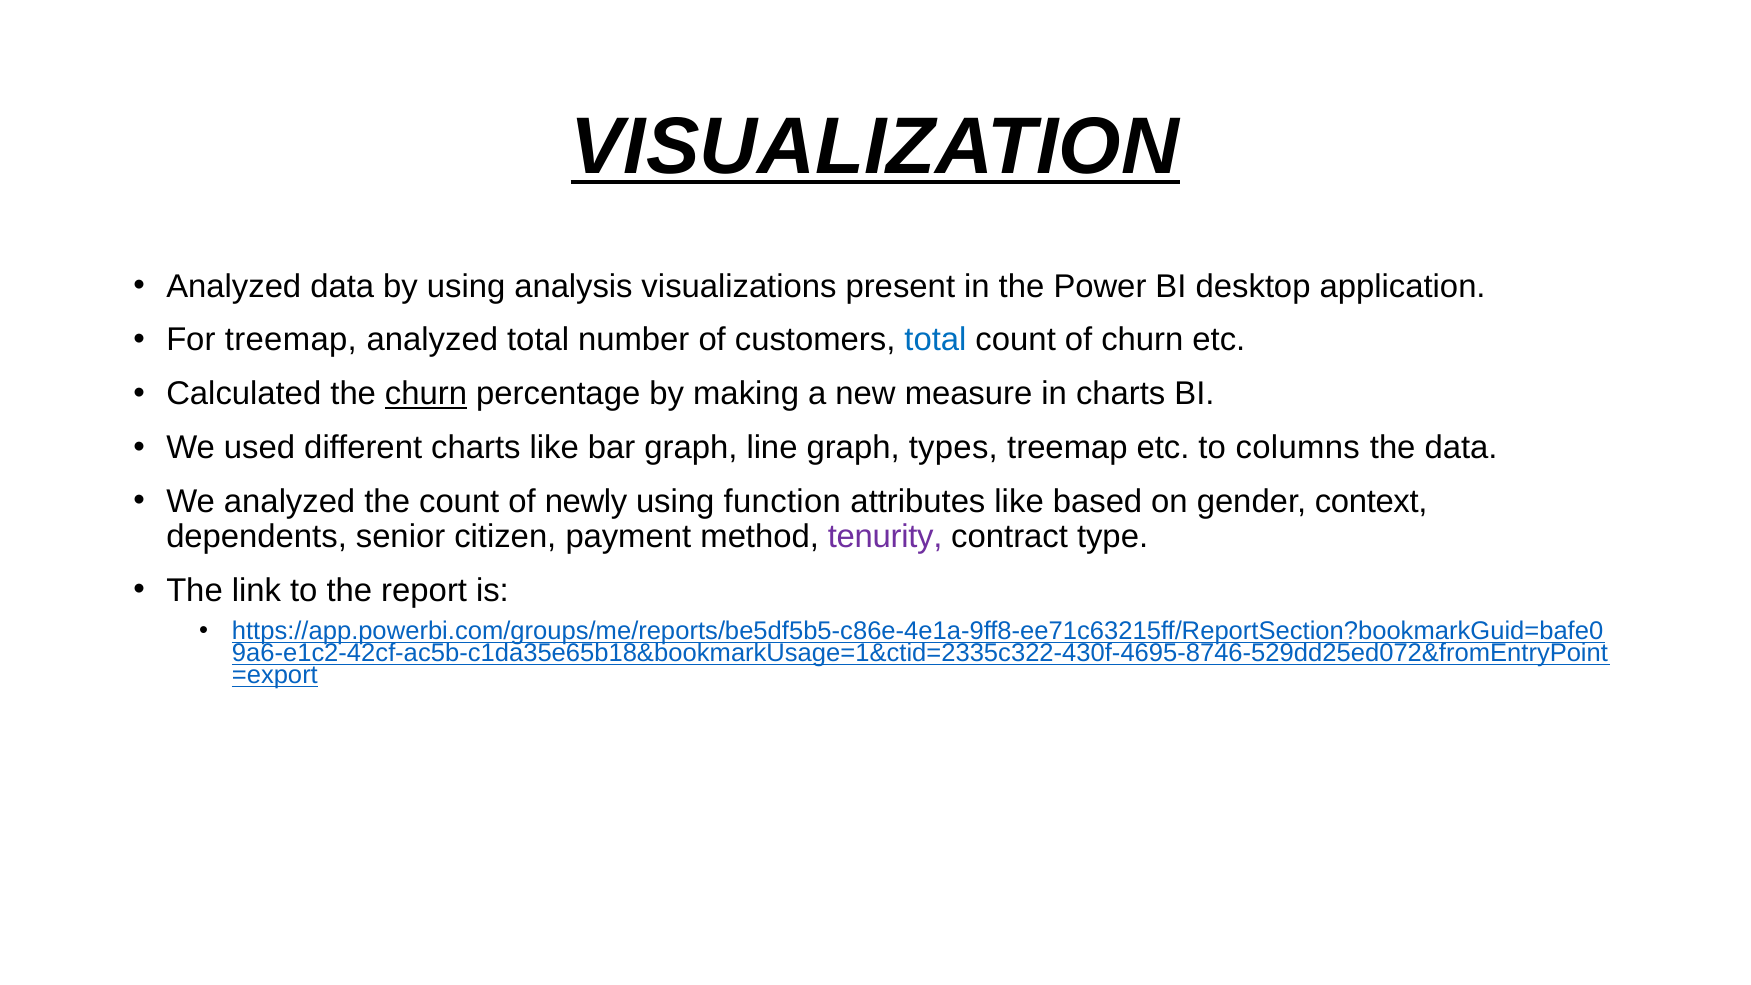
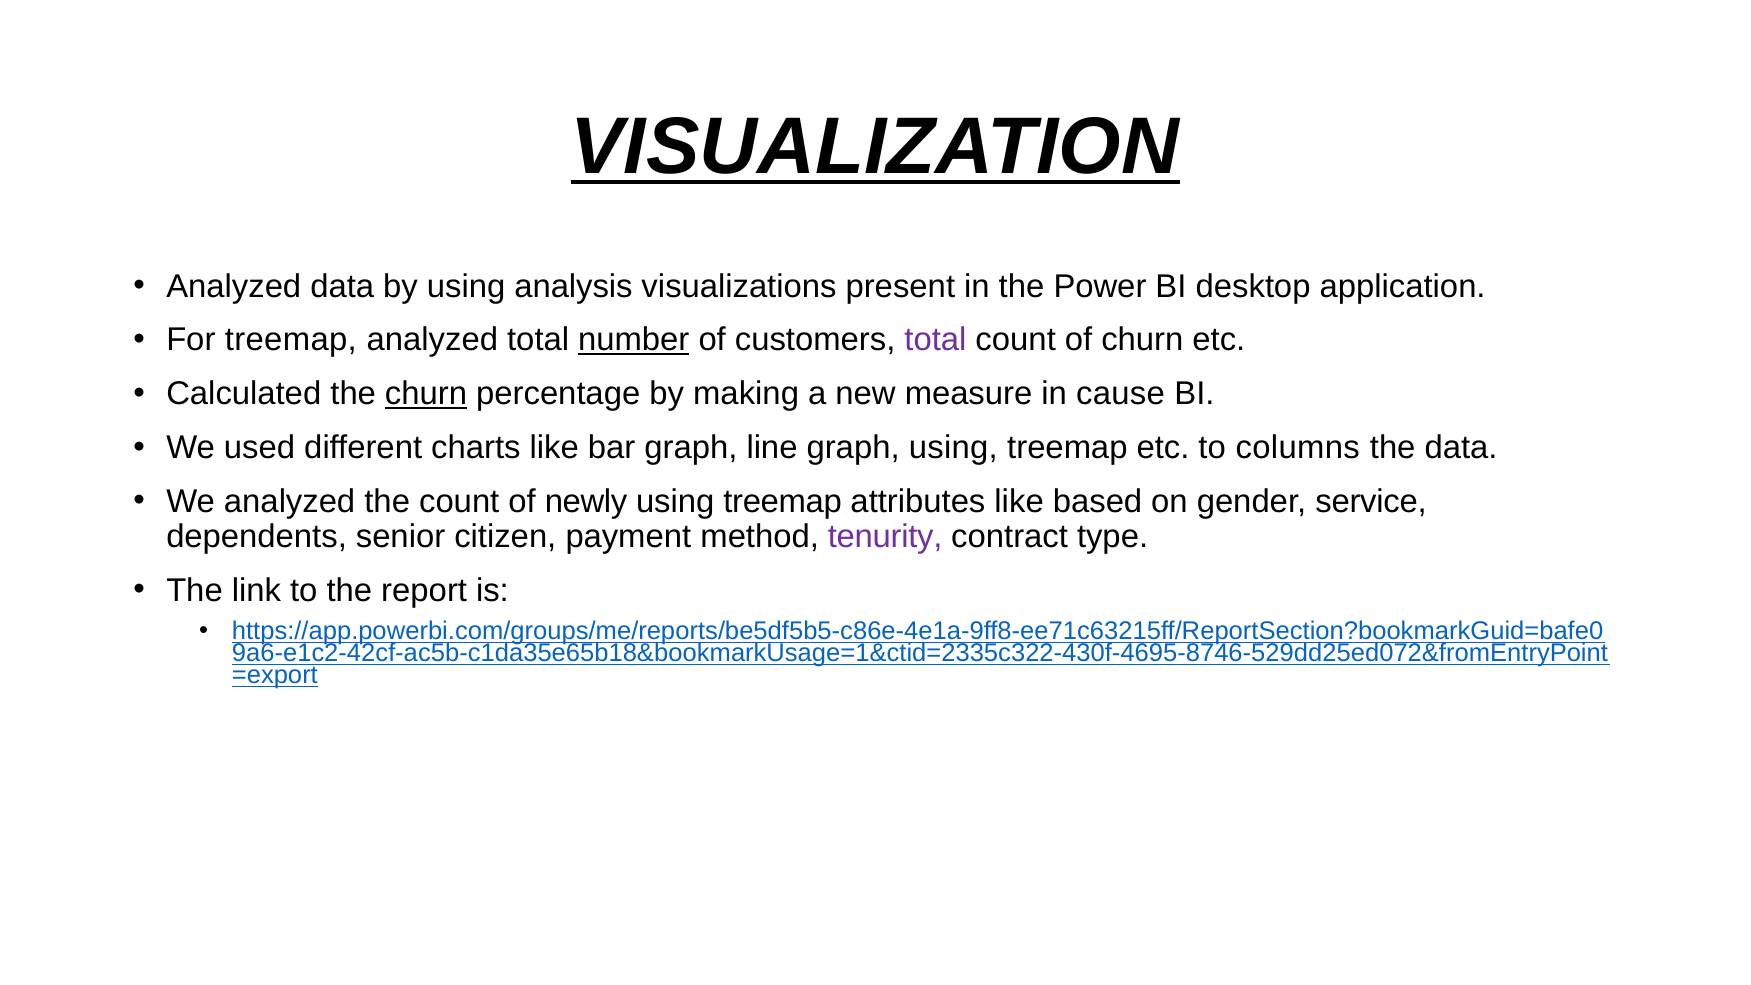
number underline: none -> present
total at (935, 340) colour: blue -> purple
in charts: charts -> cause
graph types: types -> using
function at (782, 501): function -> treemap
context: context -> service
